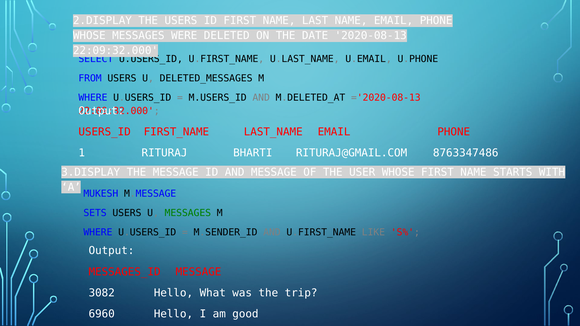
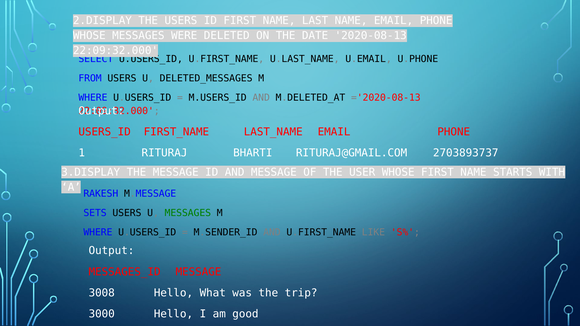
8763347486: 8763347486 -> 2703893737
MUKESH: MUKESH -> RAKESH
3082: 3082 -> 3008
6960: 6960 -> 3000
